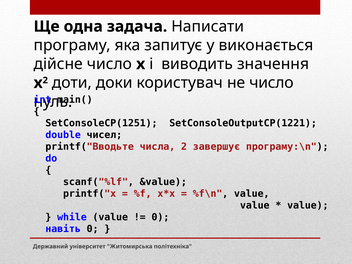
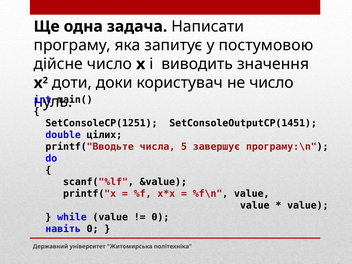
виконається: виконається -> постумовою
SetConsoleOutputCP(1221: SetConsoleOutputCP(1221 -> SetConsoleOutputCP(1451
чисел: чисел -> цілих
числа 2: 2 -> 5
